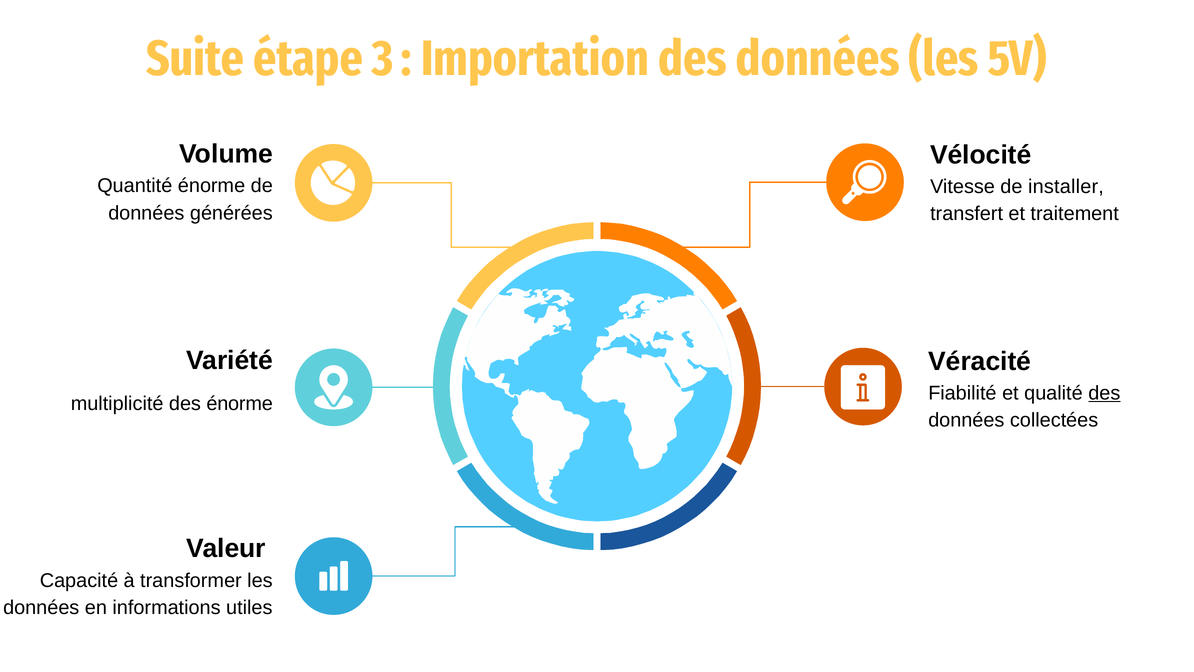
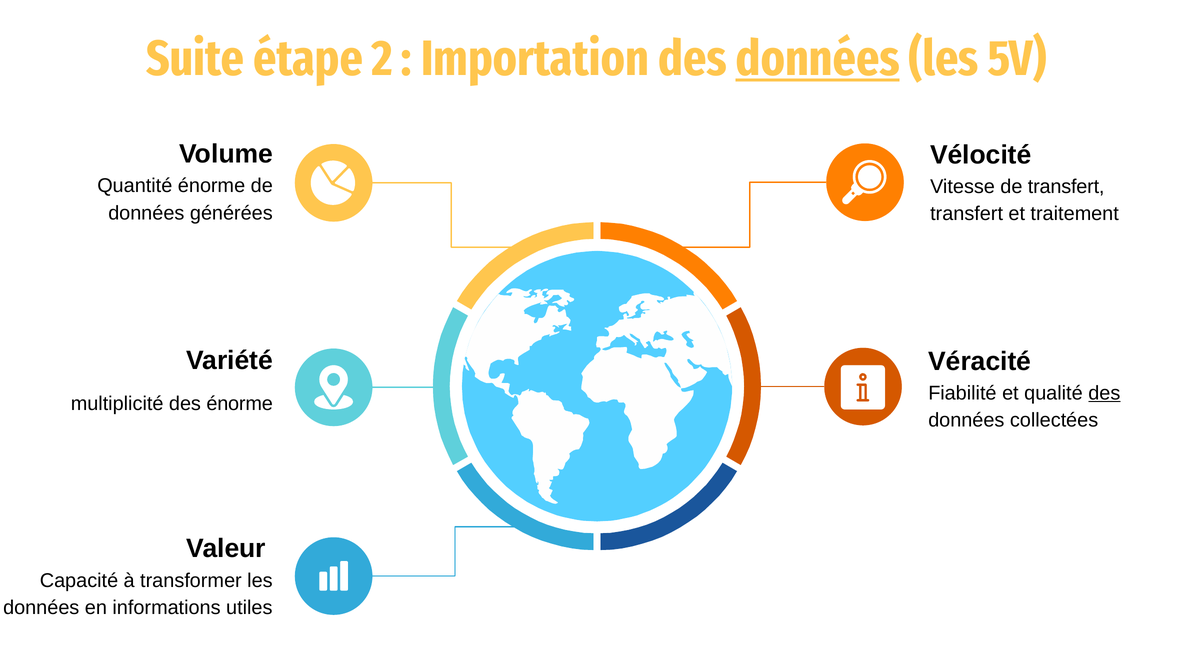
3: 3 -> 2
données at (818, 59) underline: none -> present
de installer: installer -> transfert
